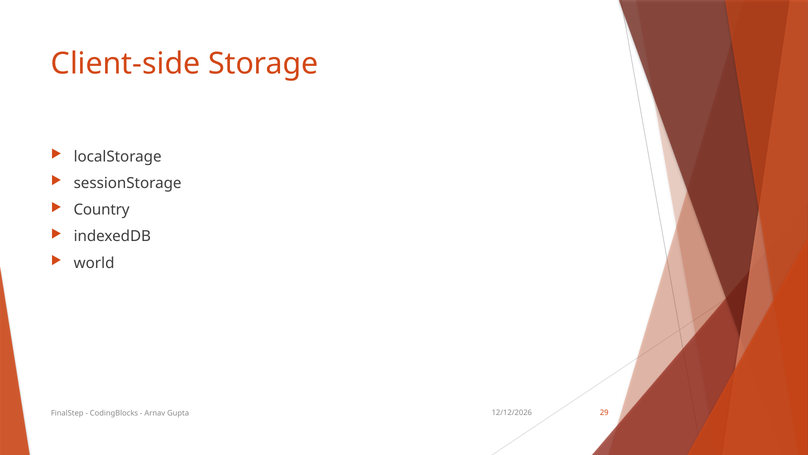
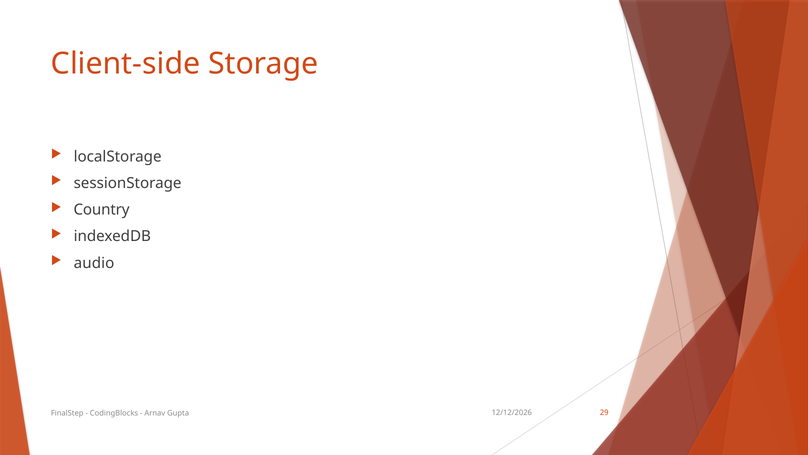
world: world -> audio
